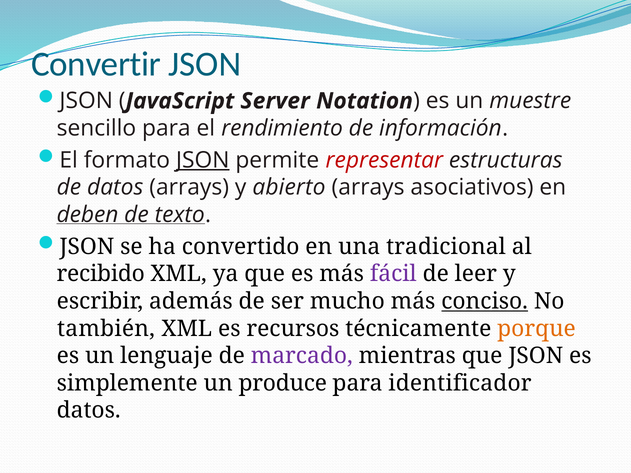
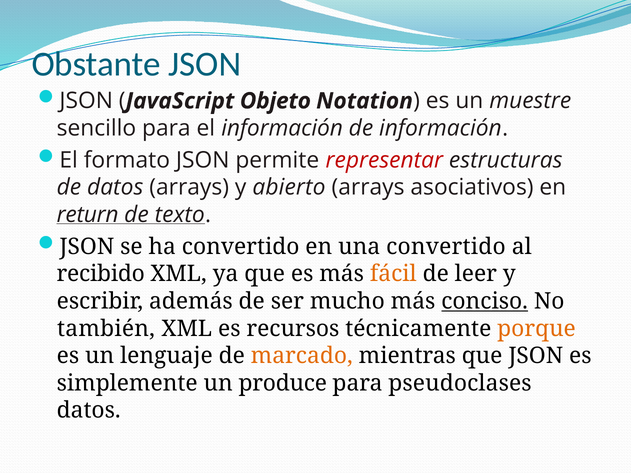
Convertir: Convertir -> Obstante
Server: Server -> Objeto
el rendimiento: rendimiento -> información
JSON at (203, 160) underline: present -> none
deben: deben -> return
una tradicional: tradicional -> convertido
fácil colour: purple -> orange
marcado colour: purple -> orange
identificador: identificador -> pseudoclases
